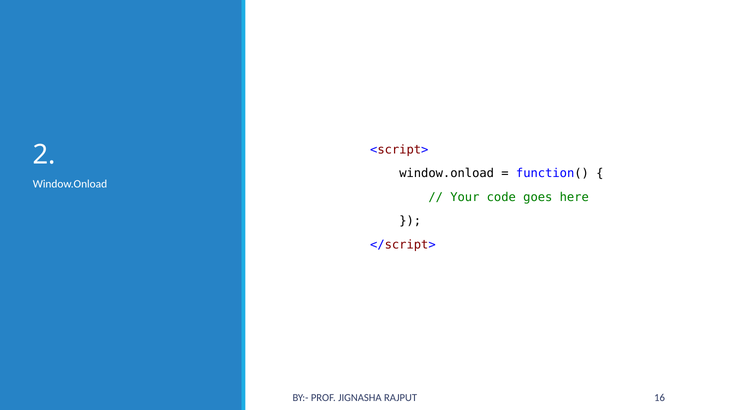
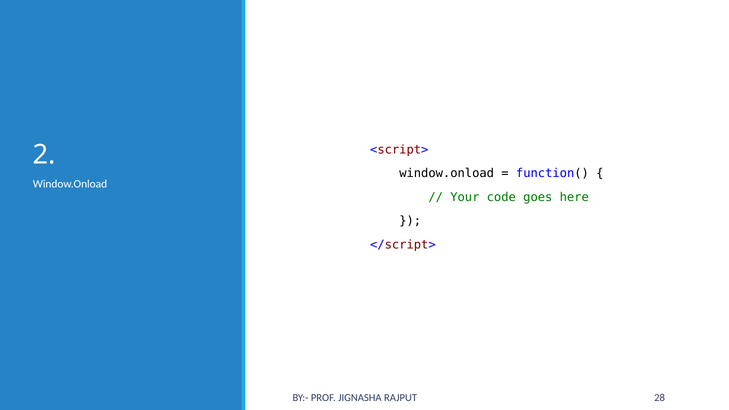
16: 16 -> 28
